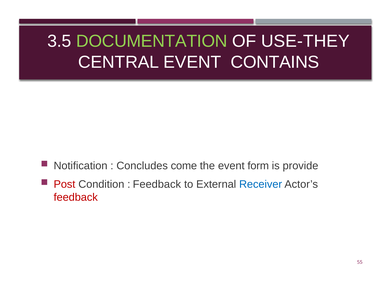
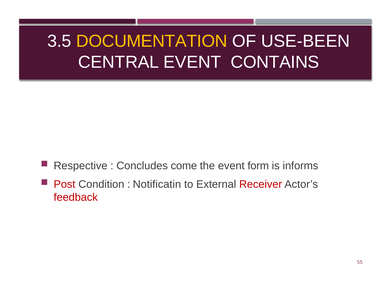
DOCUMENTATION colour: light green -> yellow
USE-THEY: USE-THEY -> USE-BEEN
Notification: Notification -> Respective
provide: provide -> informs
Feedback at (157, 184): Feedback -> Notificatin
Receiver colour: blue -> red
